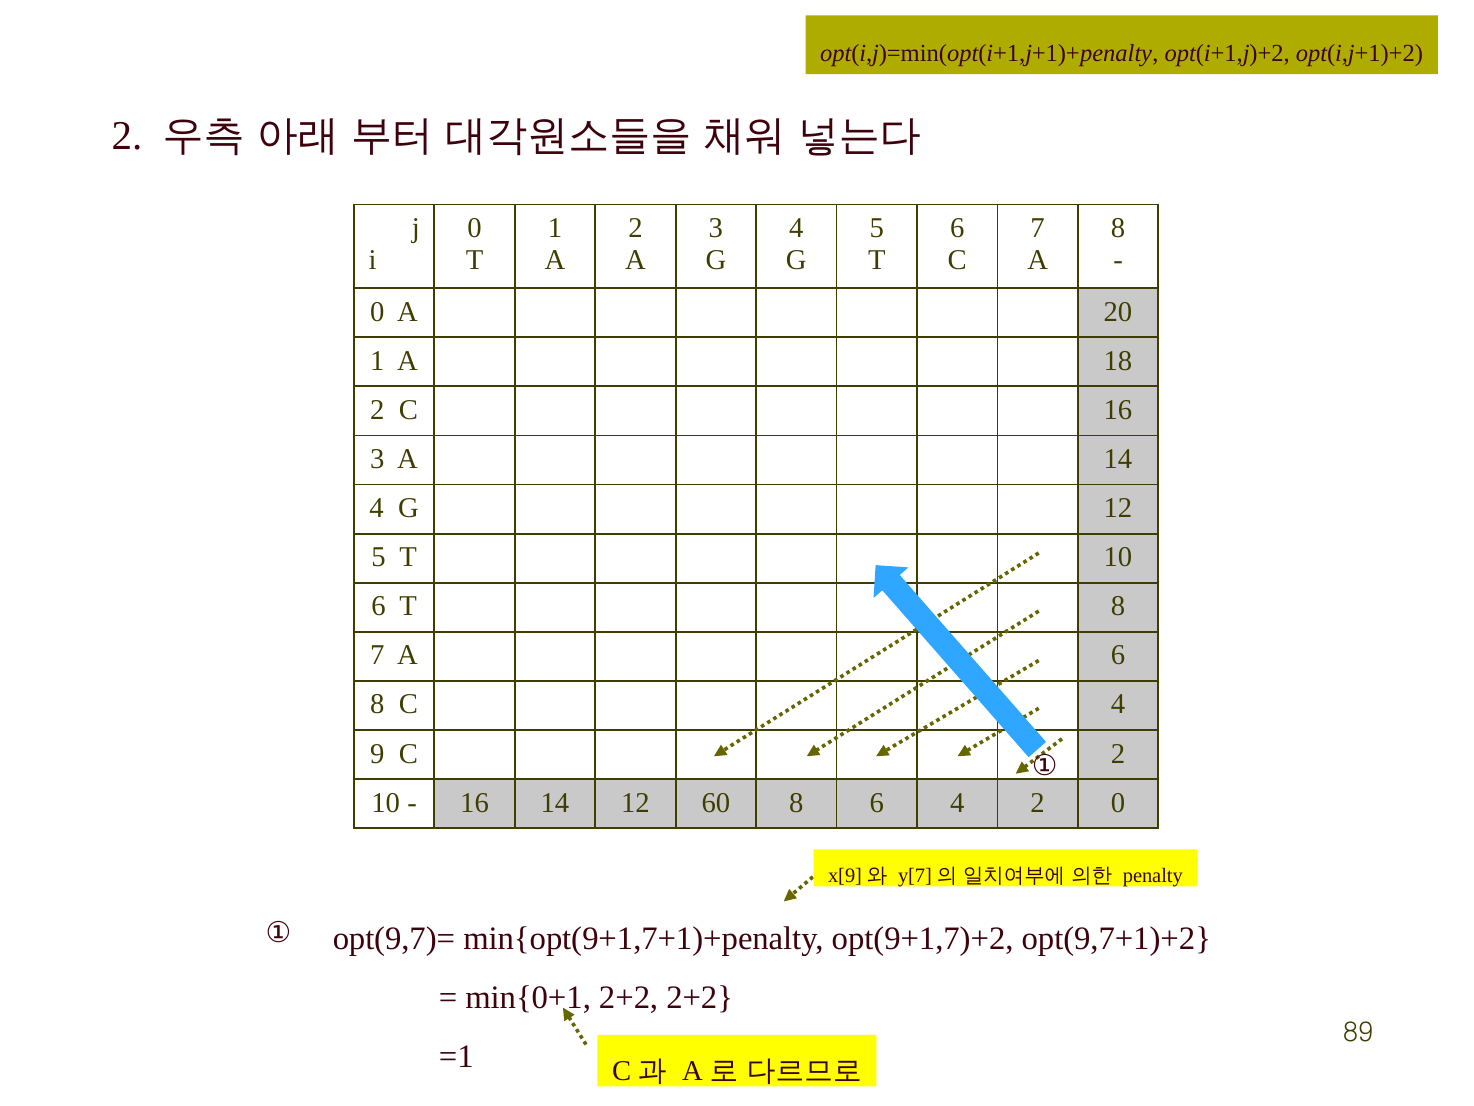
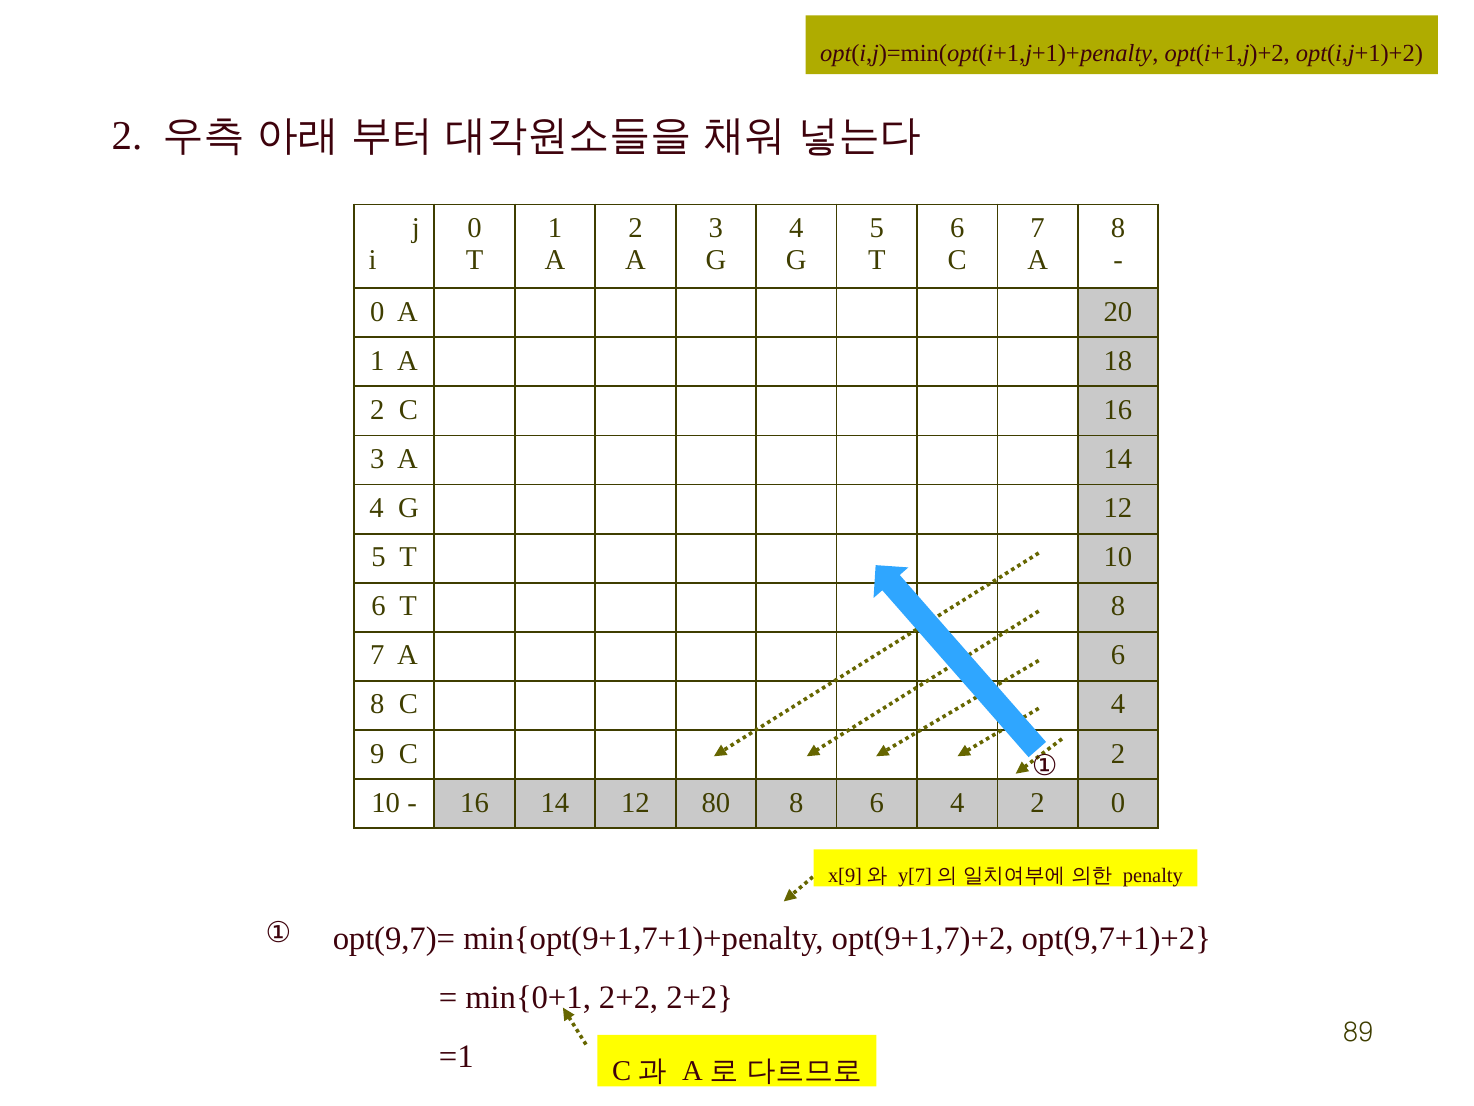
60: 60 -> 80
